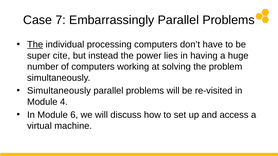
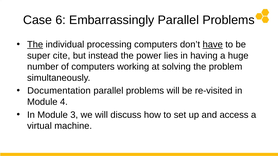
7: 7 -> 6
have underline: none -> present
Simultaneously at (59, 91): Simultaneously -> Documentation
6: 6 -> 3
